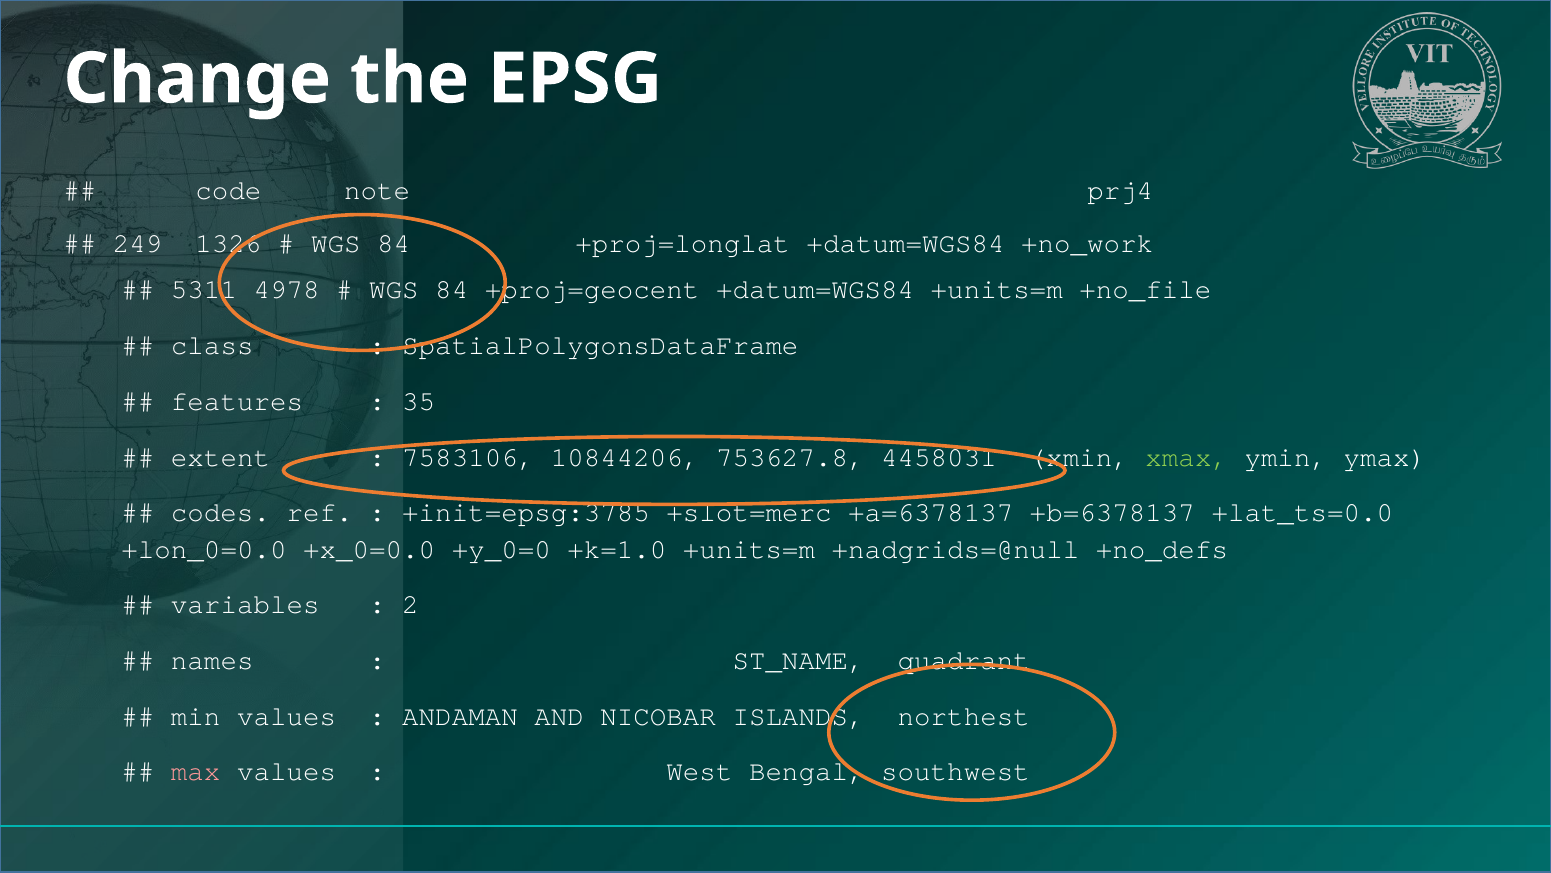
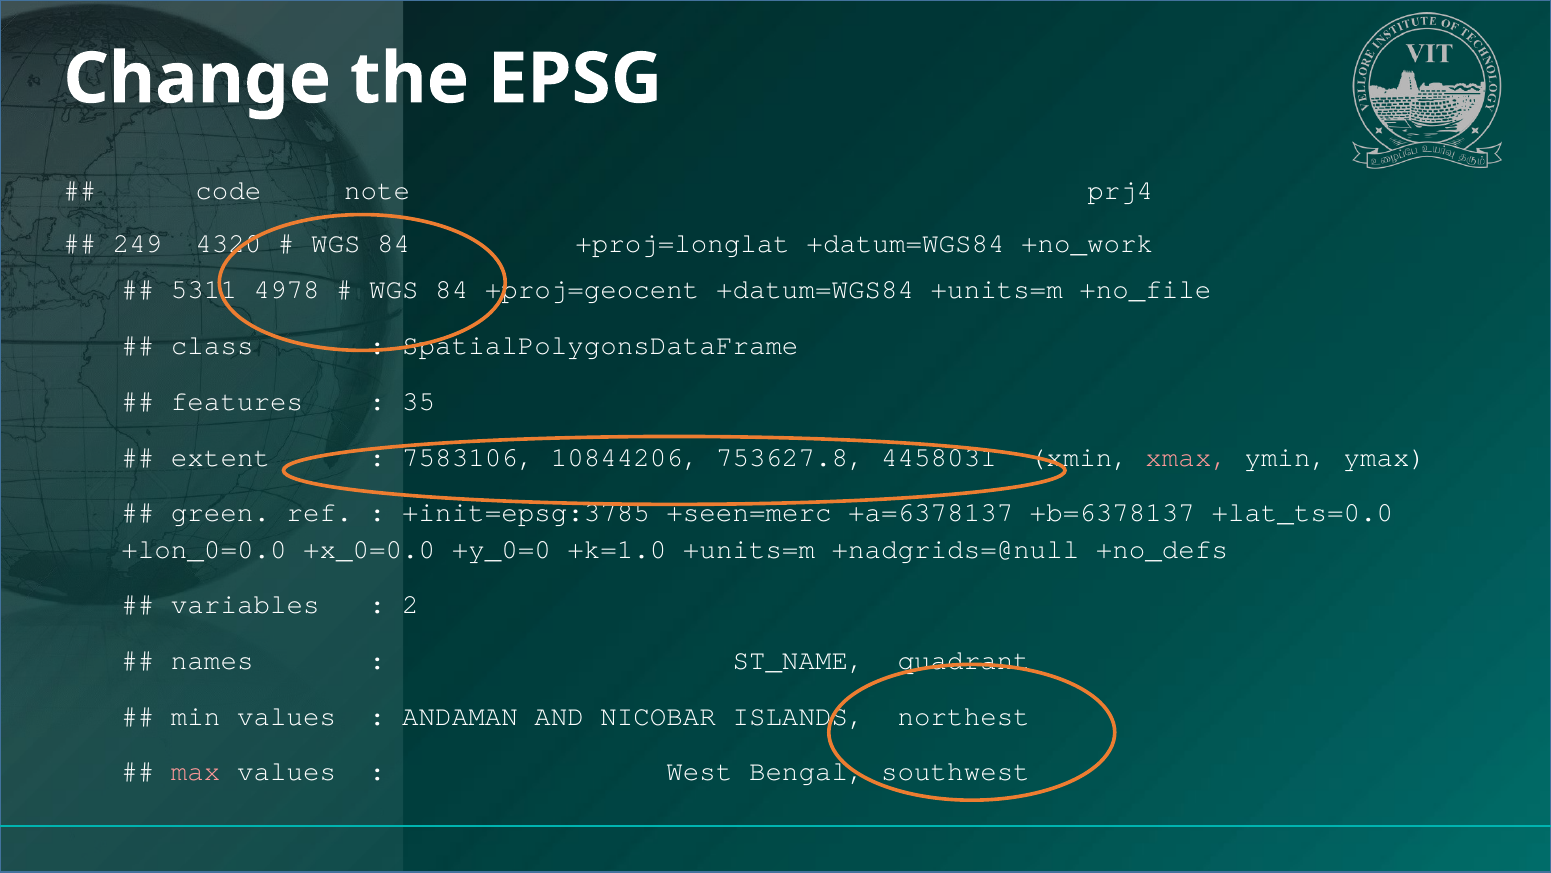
1326: 1326 -> 4320
xmax colour: light green -> pink
codes: codes -> green
+slot=merc: +slot=merc -> +seen=merc
